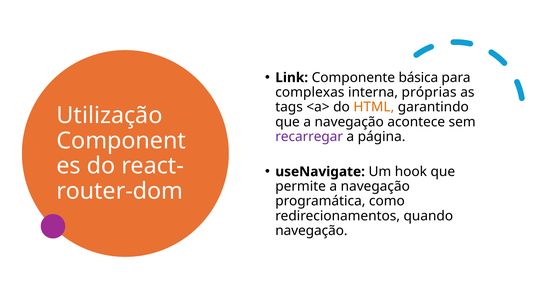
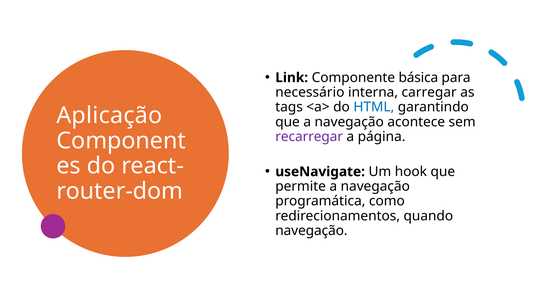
complexas: complexas -> necessário
próprias: próprias -> carregar
HTML colour: orange -> blue
Utilização: Utilização -> Aplicação
